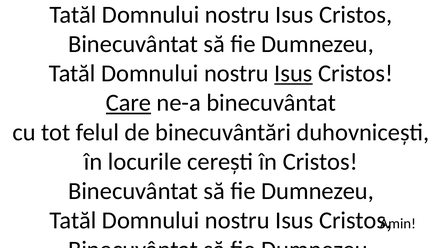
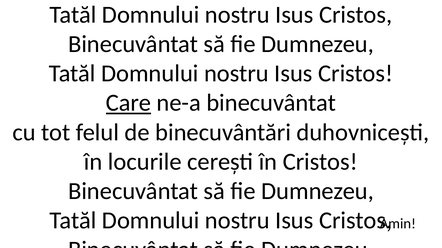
Isus at (293, 74) underline: present -> none
